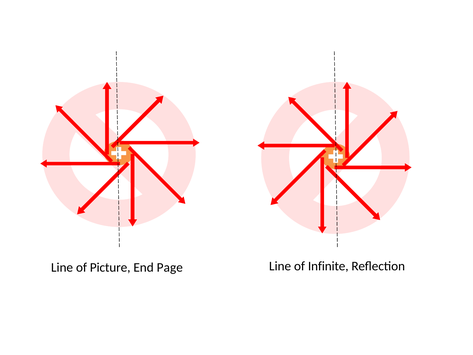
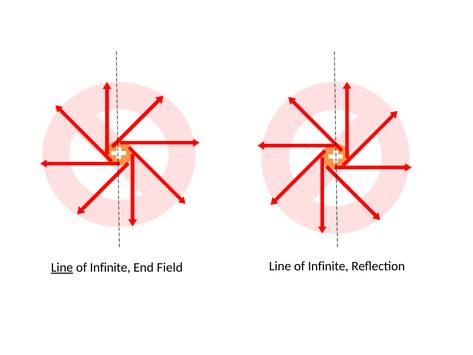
Line at (62, 267) underline: none -> present
Picture at (110, 267): Picture -> Infinite
Page: Page -> Field
